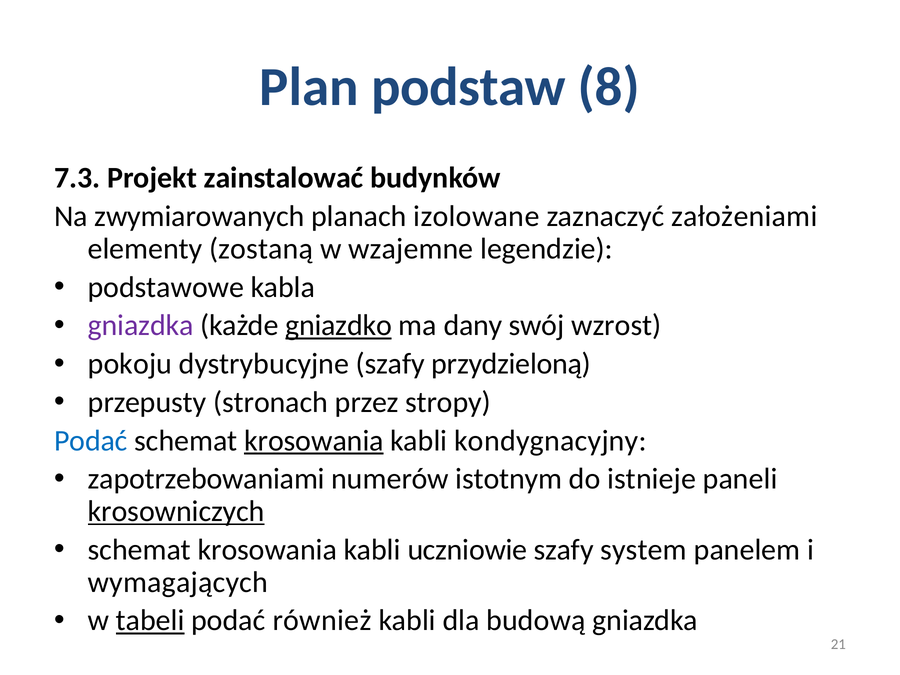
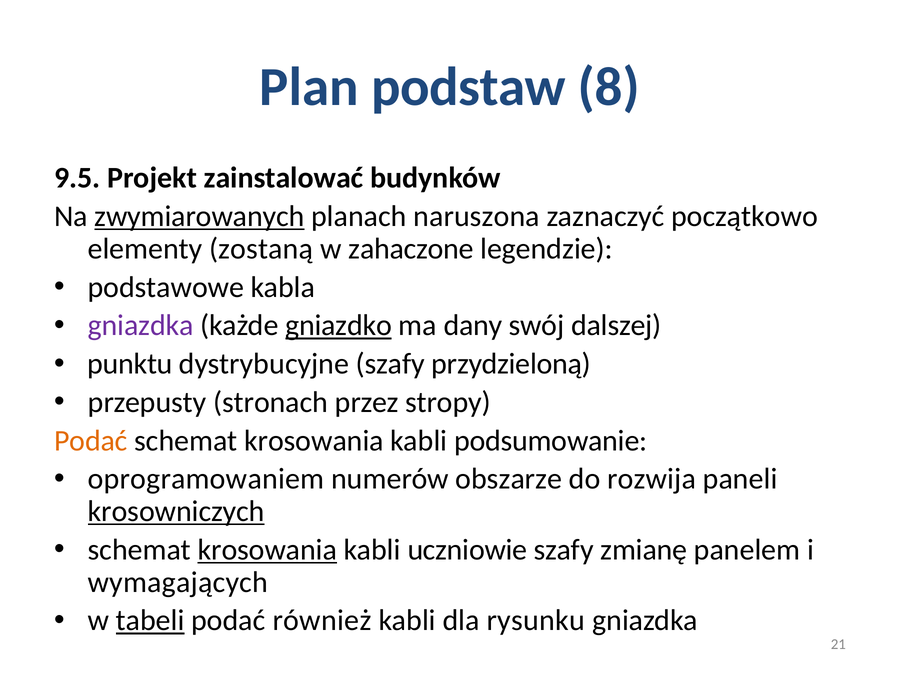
7.3: 7.3 -> 9.5
zwymiarowanych underline: none -> present
izolowane: izolowane -> naruszona
założeniami: założeniami -> początkowo
wzajemne: wzajemne -> zahaczone
wzrost: wzrost -> dalszej
pokoju: pokoju -> punktu
Podać at (91, 441) colour: blue -> orange
krosowania at (314, 441) underline: present -> none
kondygnacyjny: kondygnacyjny -> podsumowanie
zapotrzebowaniami: zapotrzebowaniami -> oprogramowaniem
istotnym: istotnym -> obszarze
istnieje: istnieje -> rozwija
krosowania at (267, 550) underline: none -> present
system: system -> zmianę
budową: budową -> rysunku
